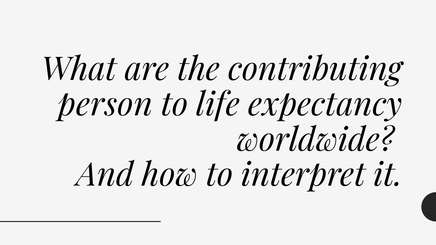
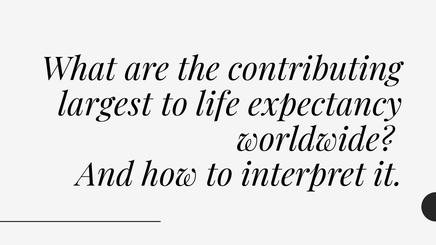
person: person -> largest
